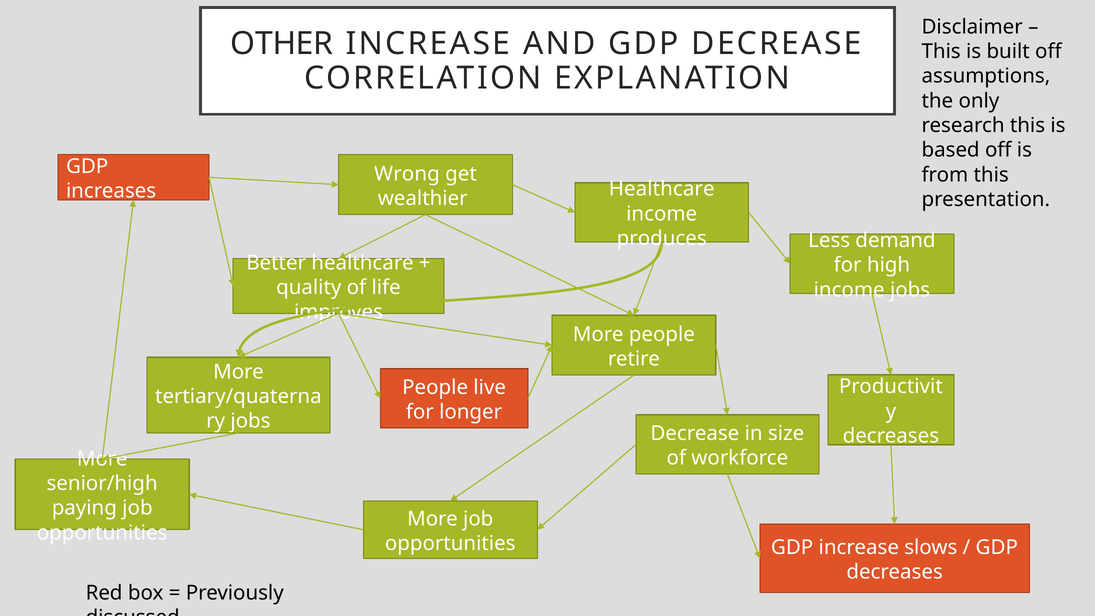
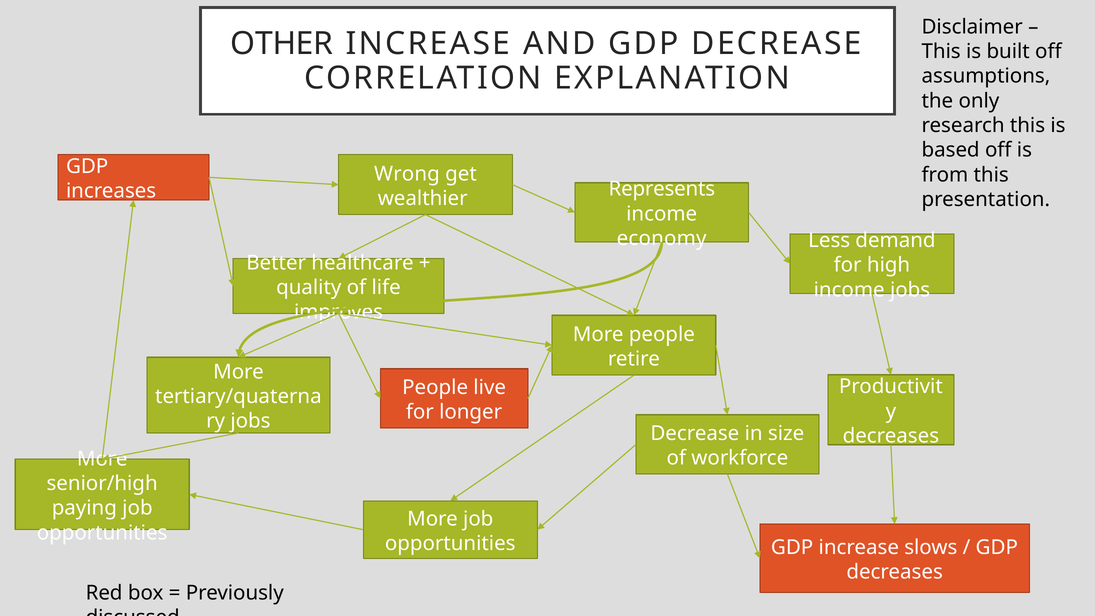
Healthcare at (662, 189): Healthcare -> Represents
produces: produces -> economy
